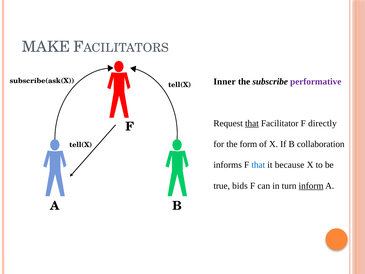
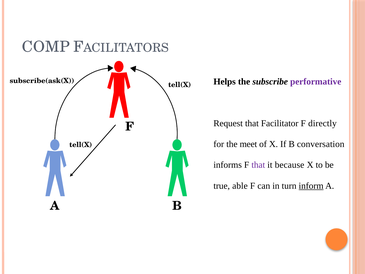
MAKE: MAKE -> COMP
Inner: Inner -> Helps
that at (252, 123) underline: present -> none
form: form -> meet
collaboration: collaboration -> conversation
that at (258, 165) colour: blue -> purple
bids: bids -> able
